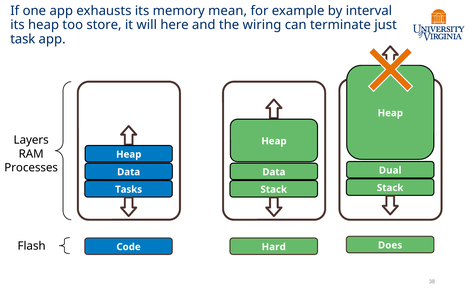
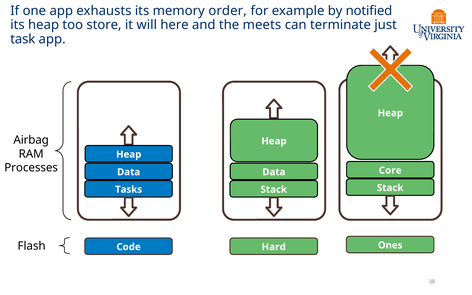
mean: mean -> order
interval: interval -> notified
wiring: wiring -> meets
Layers: Layers -> Airbag
Dual: Dual -> Core
Does: Does -> Ones
